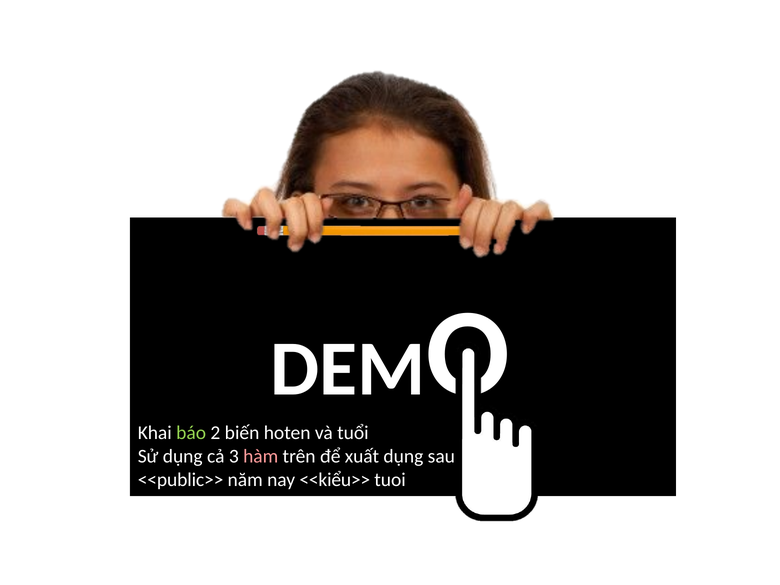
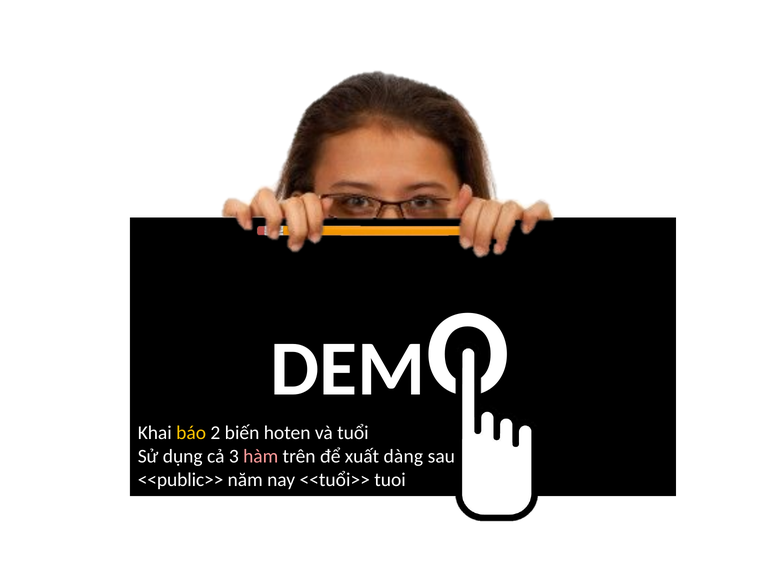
báo colour: light green -> yellow
xuất dụng: dụng -> dàng
<<kiểu>>: <<kiểu>> -> <<tuổi>>
